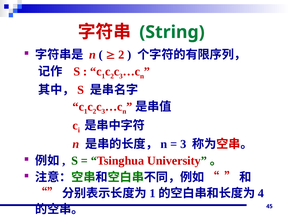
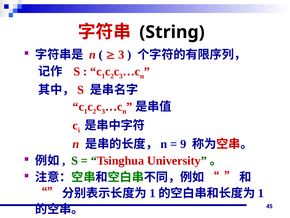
String colour: green -> black
2 at (121, 54): 2 -> 3
3 at (183, 144): 3 -> 9
4 at (261, 193): 4 -> 1
